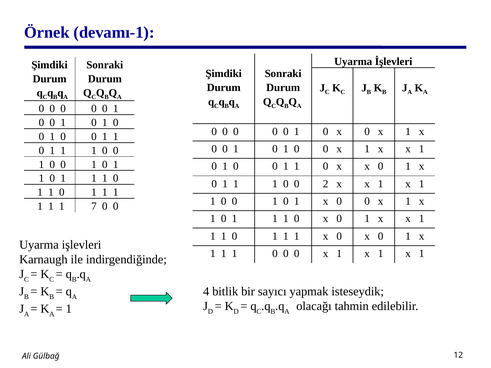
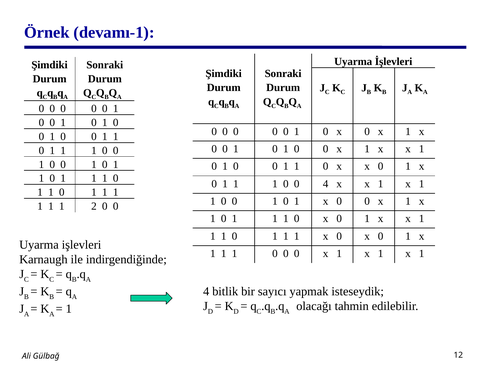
0 2: 2 -> 4
7: 7 -> 2
